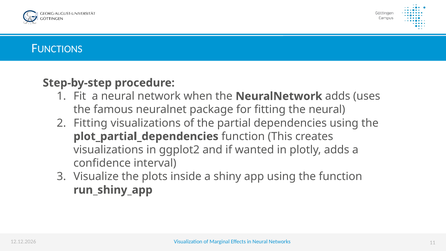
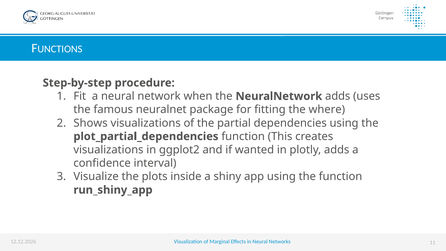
the neural: neural -> where
Fitting at (91, 123): Fitting -> Shows
